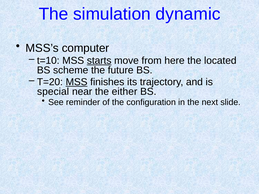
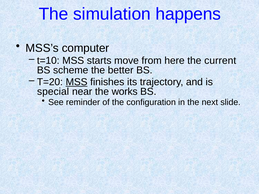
dynamic: dynamic -> happens
starts underline: present -> none
located: located -> current
future: future -> better
either: either -> works
